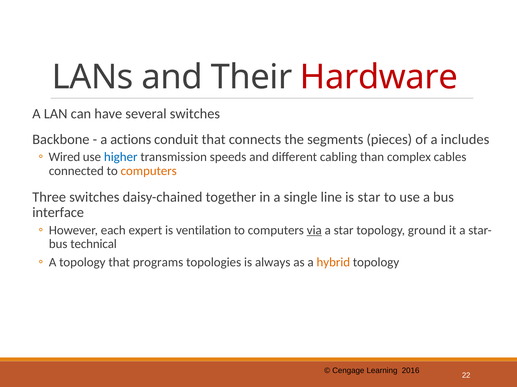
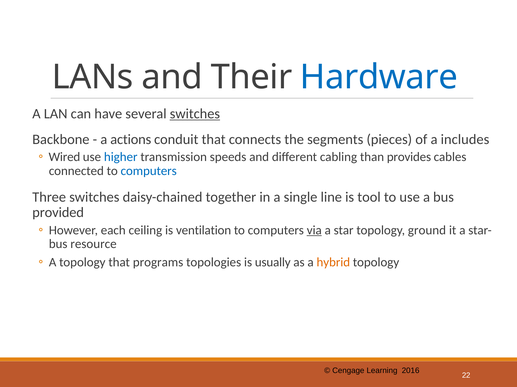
Hardware colour: red -> blue
switches at (195, 114) underline: none -> present
complex: complex -> provides
computers at (149, 171) colour: orange -> blue
is star: star -> tool
interface: interface -> provided
expert: expert -> ceiling
technical: technical -> resource
always: always -> usually
